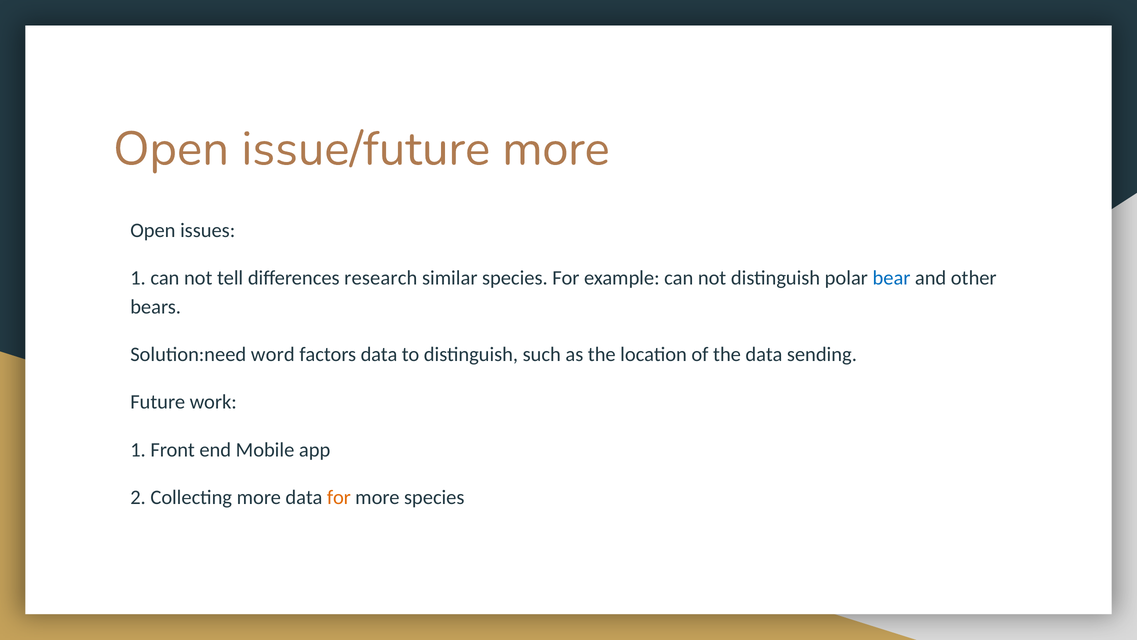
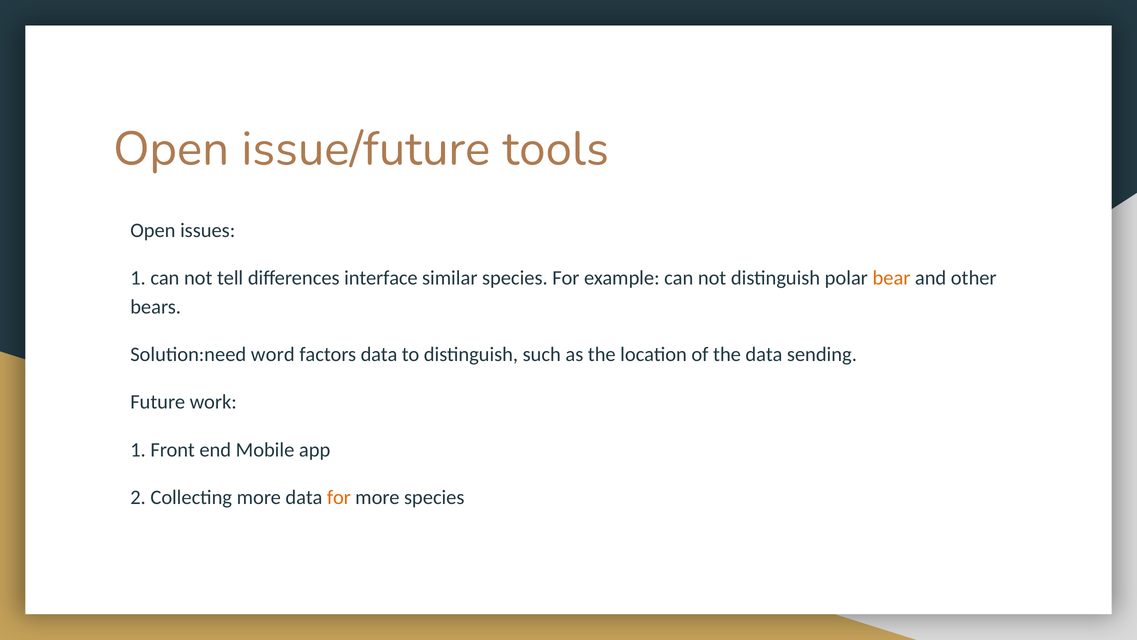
issue/future more: more -> tools
research: research -> interface
bear colour: blue -> orange
